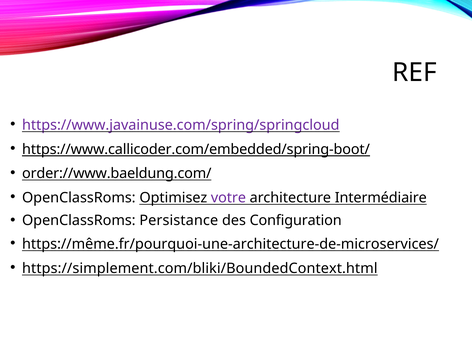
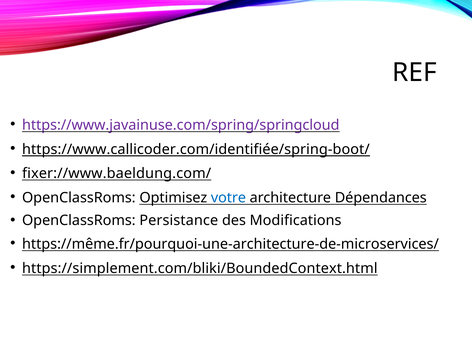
https://www.callicoder.com/embedded/spring-boot/: https://www.callicoder.com/embedded/spring-boot/ -> https://www.callicoder.com/identifiée/spring-boot/
order://www.baeldung.com/: order://www.baeldung.com/ -> fixer://www.baeldung.com/
votre colour: purple -> blue
Intermédiaire: Intermédiaire -> Dépendances
Configuration: Configuration -> Modifications
